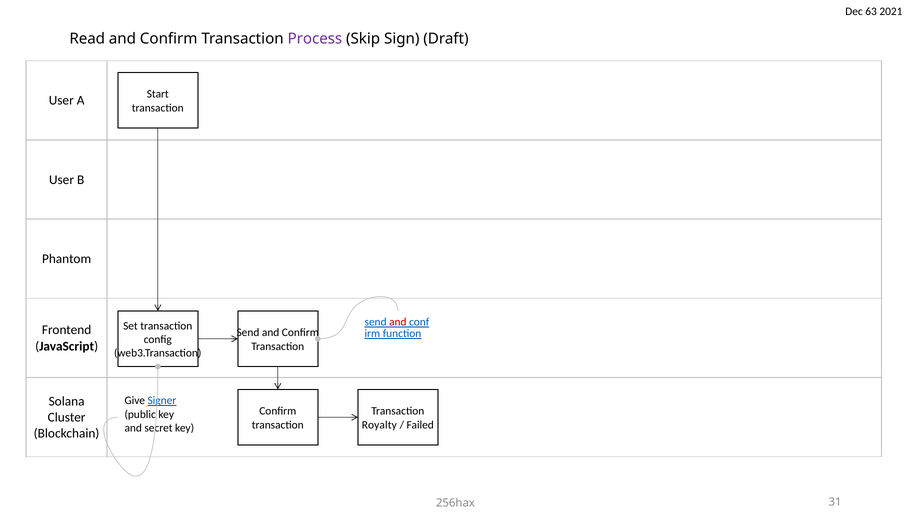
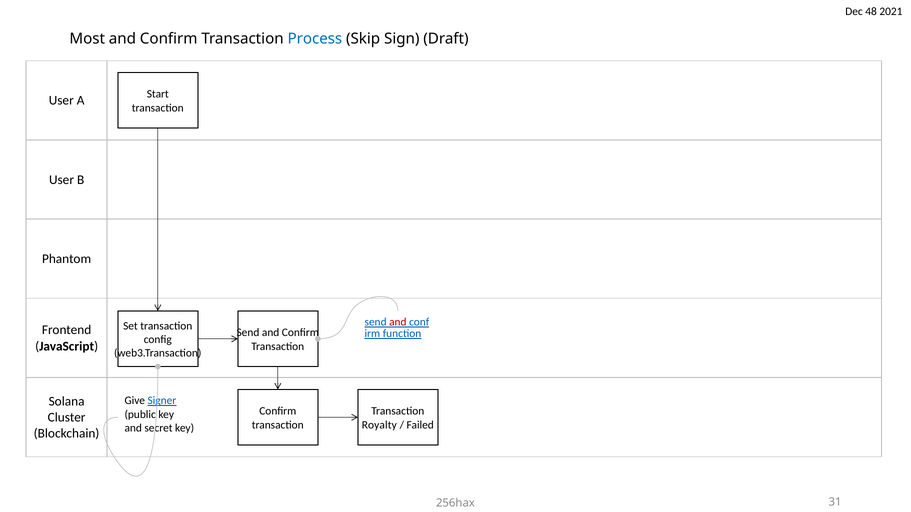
63: 63 -> 48
Read: Read -> Most
Process colour: purple -> blue
